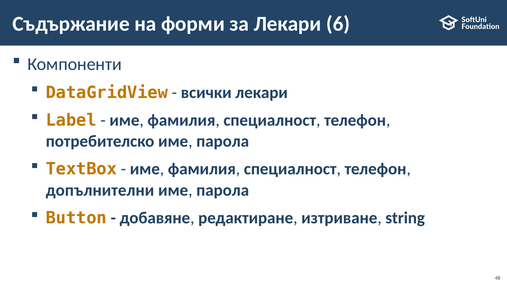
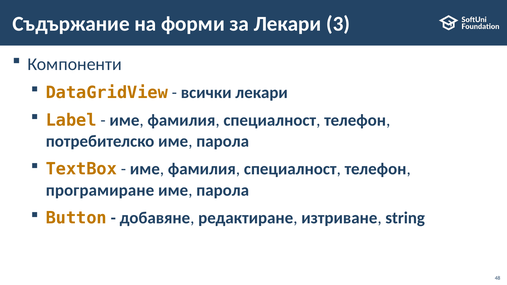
6: 6 -> 3
допълнителни: допълнителни -> програмиране
